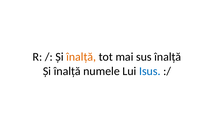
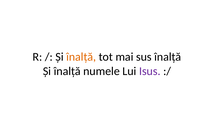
Isus colour: blue -> purple
